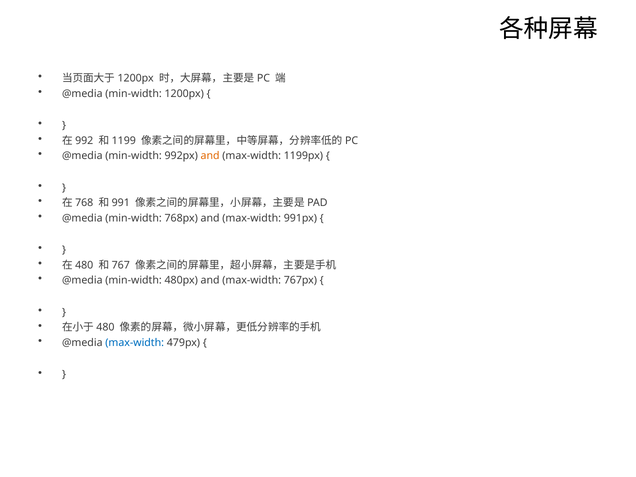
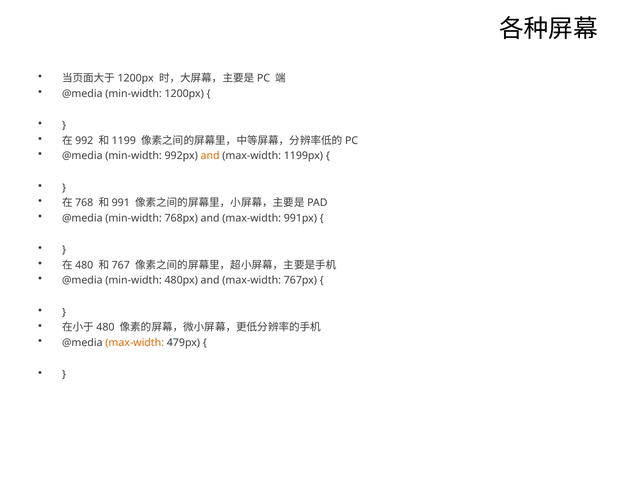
max-width at (135, 343) colour: blue -> orange
